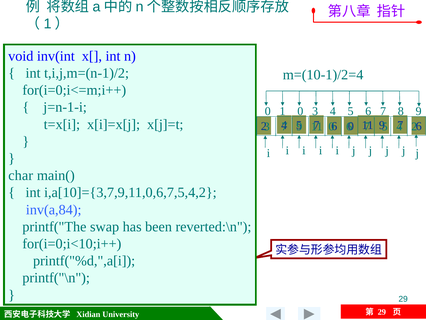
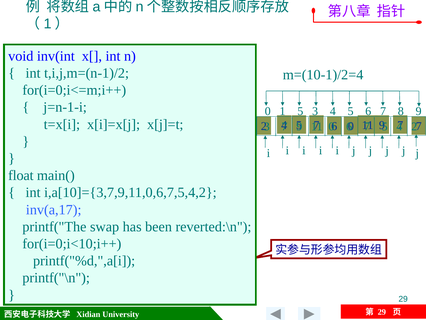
1 0: 0 -> 5
6 at (419, 126): 6 -> 7
char: char -> float
inv(a,84: inv(a,84 -> inv(a,17
